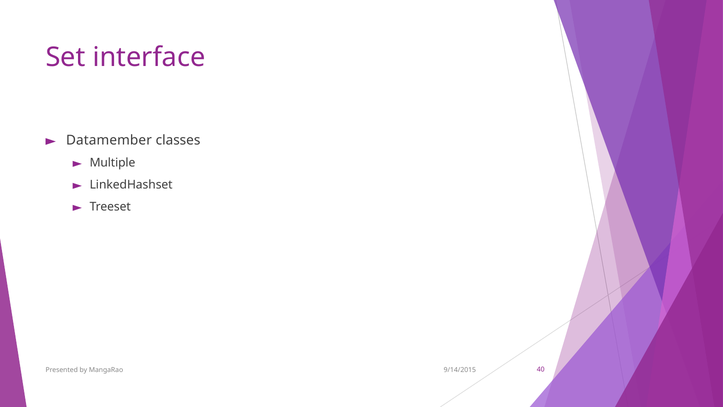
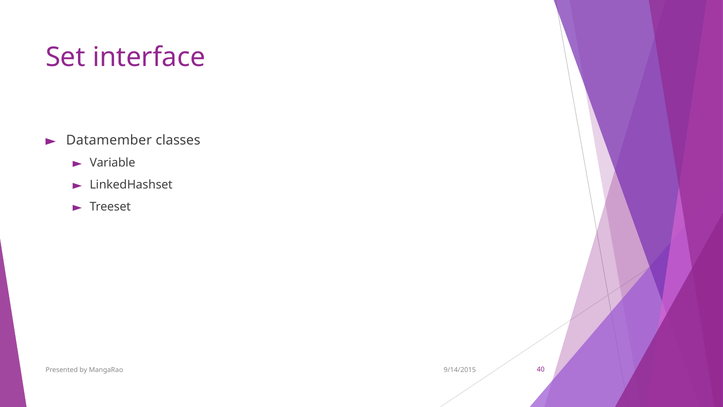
Multiple: Multiple -> Variable
